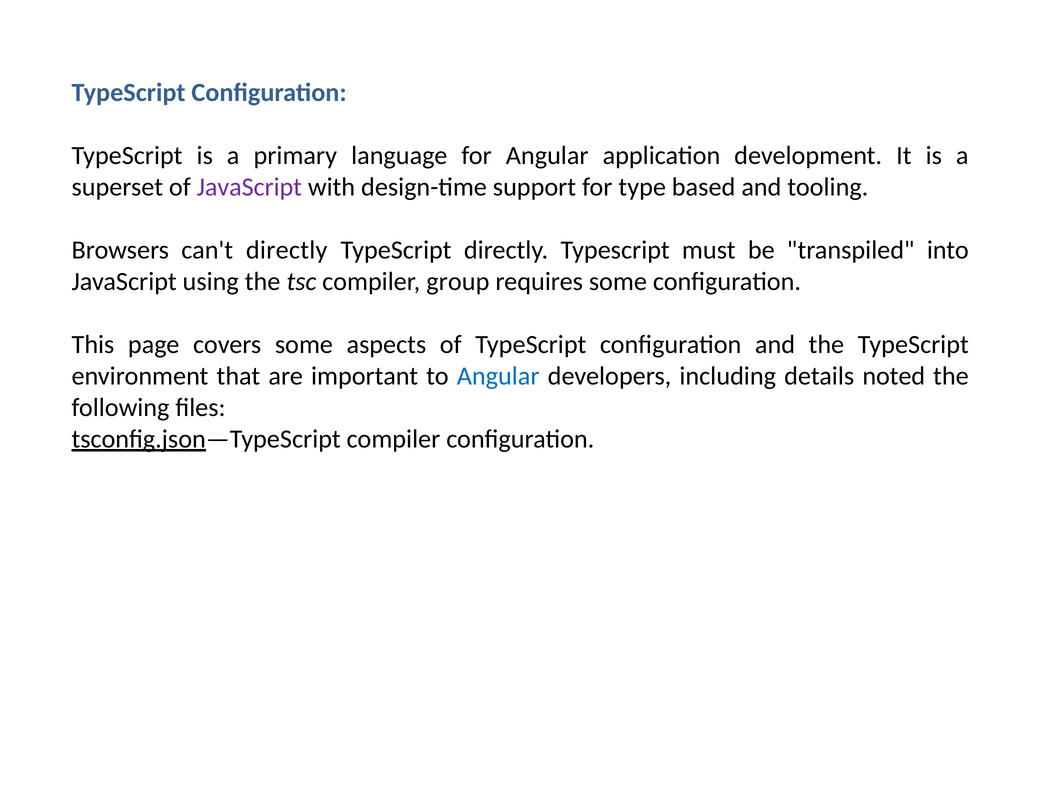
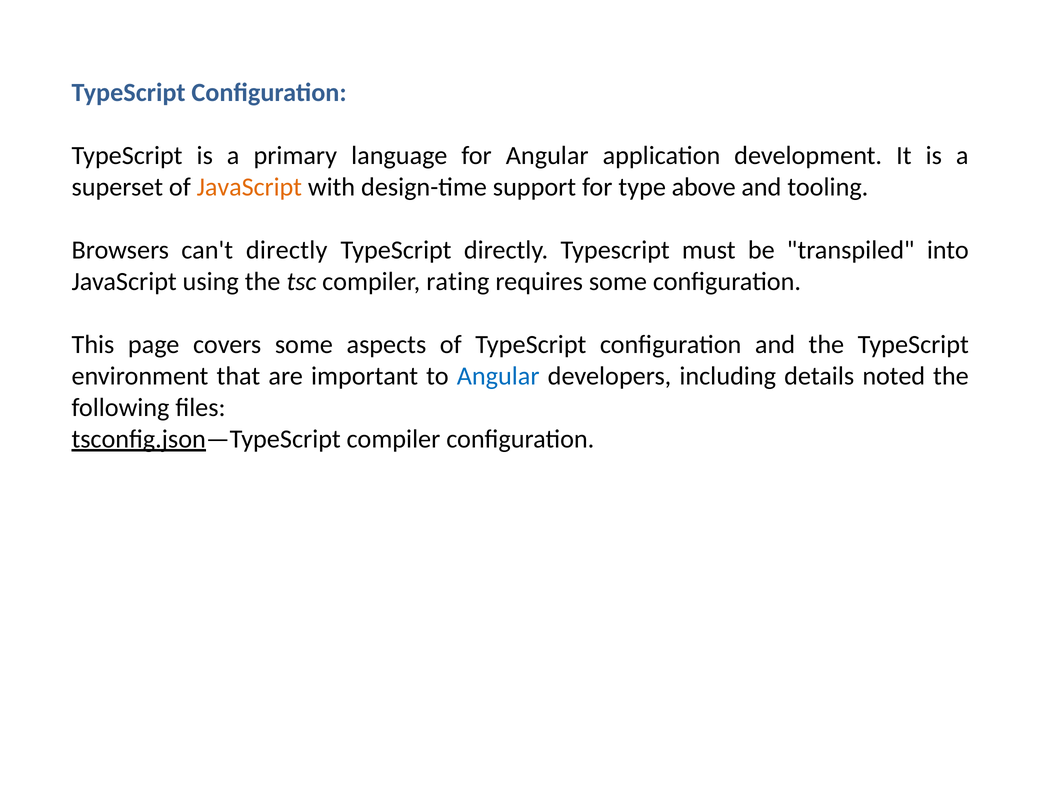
JavaScript at (249, 187) colour: purple -> orange
based: based -> above
group: group -> rating
